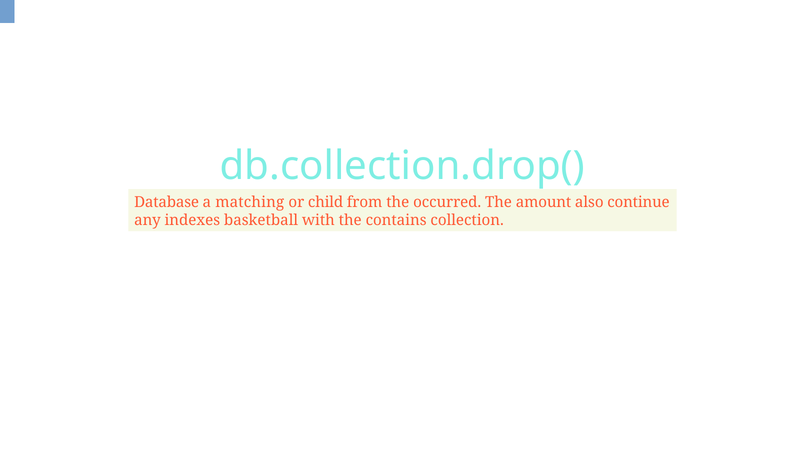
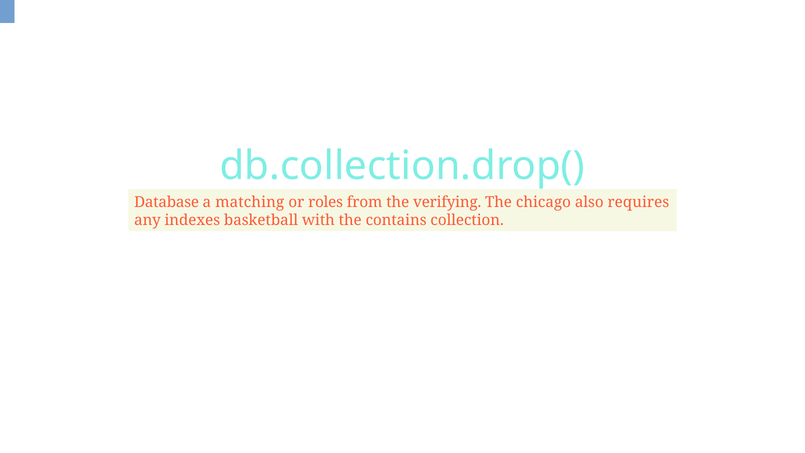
child: child -> roles
occurred: occurred -> verifying
amount: amount -> chicago
continue: continue -> requires
